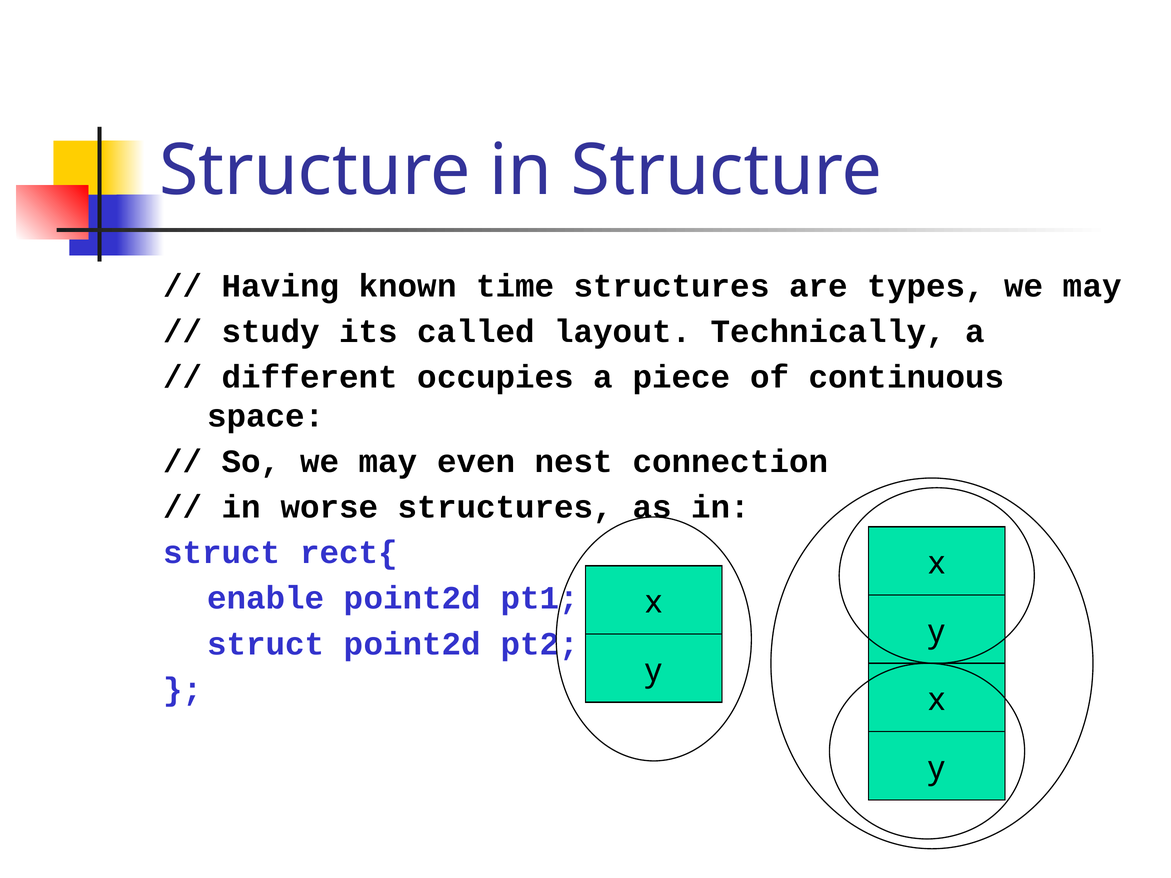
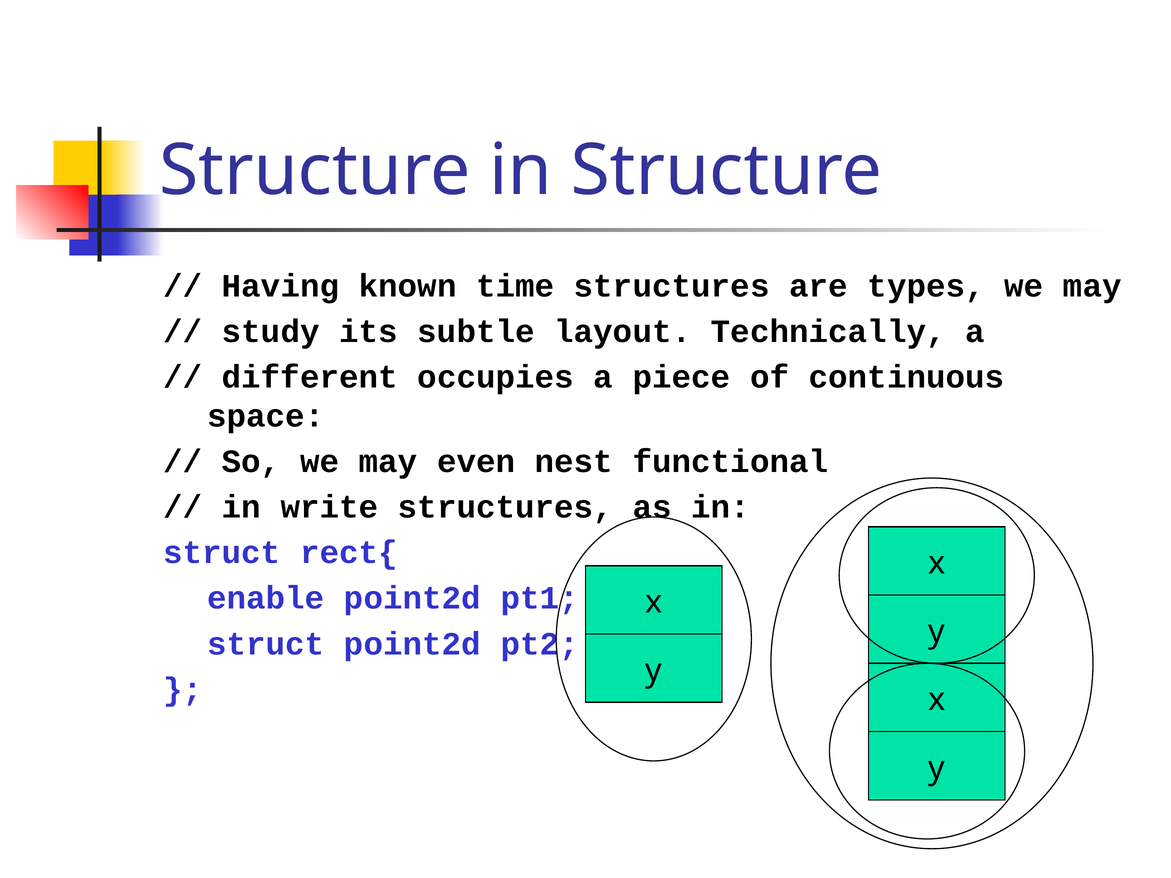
called: called -> subtle
connection: connection -> functional
worse: worse -> write
